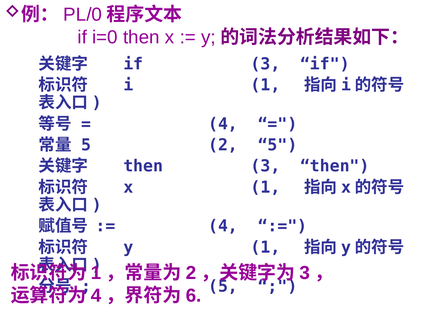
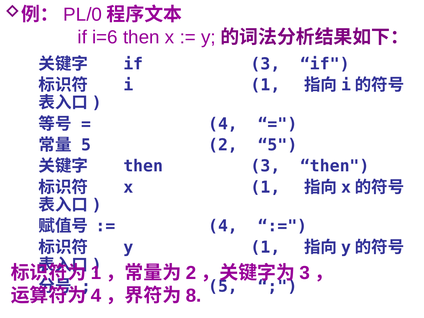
i=0: i=0 -> i=6
6: 6 -> 8
